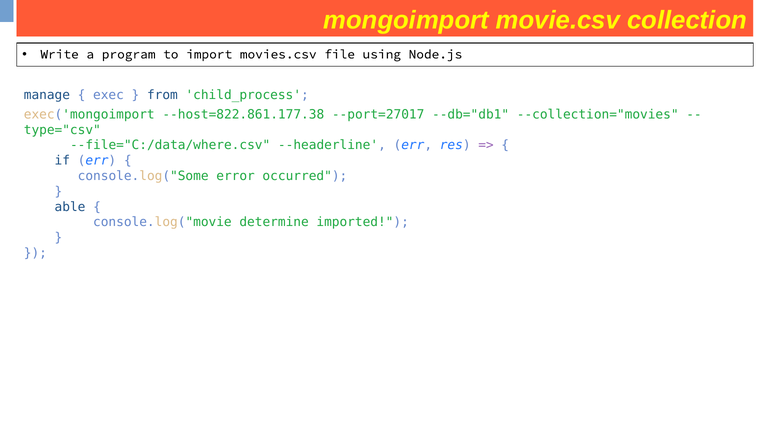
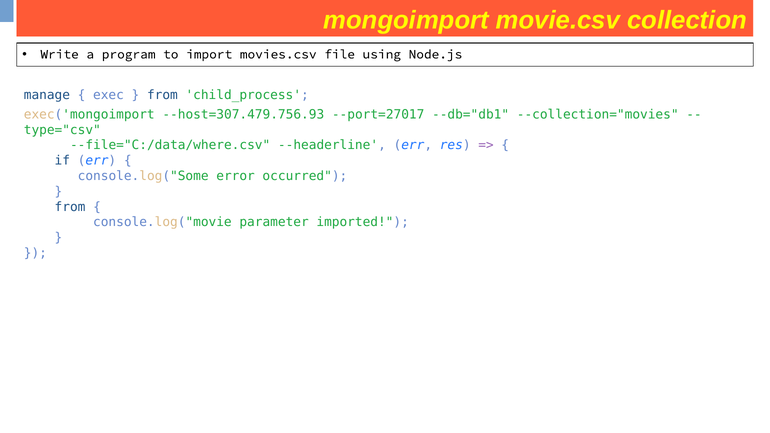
--host=822.861.177.38: --host=822.861.177.38 -> --host=307.479.756.93
able at (70, 207): able -> from
determine: determine -> parameter
